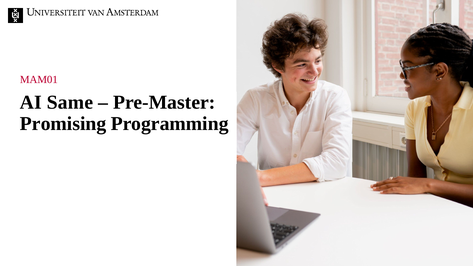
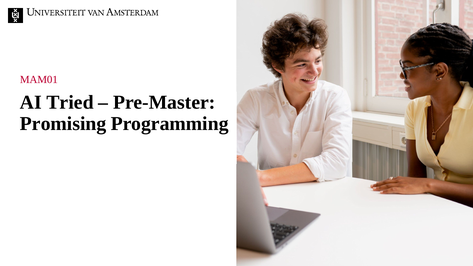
Same: Same -> Tried
